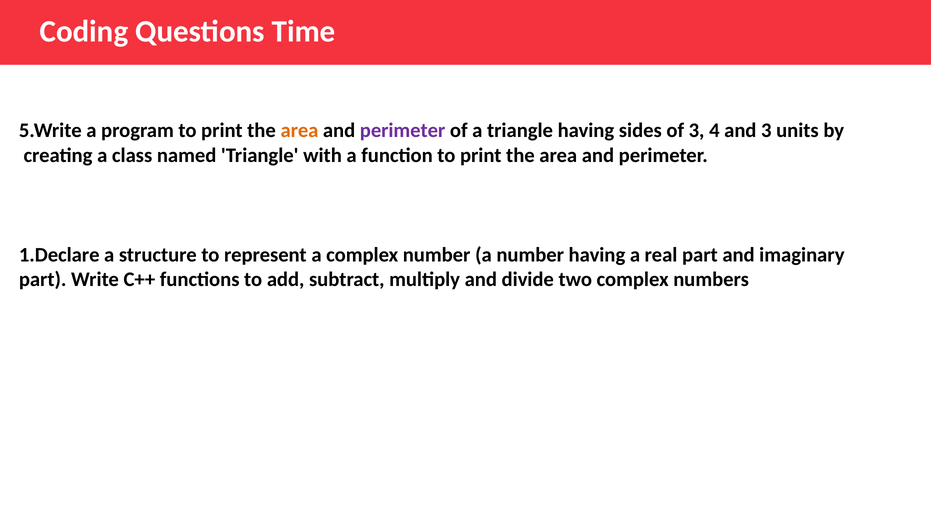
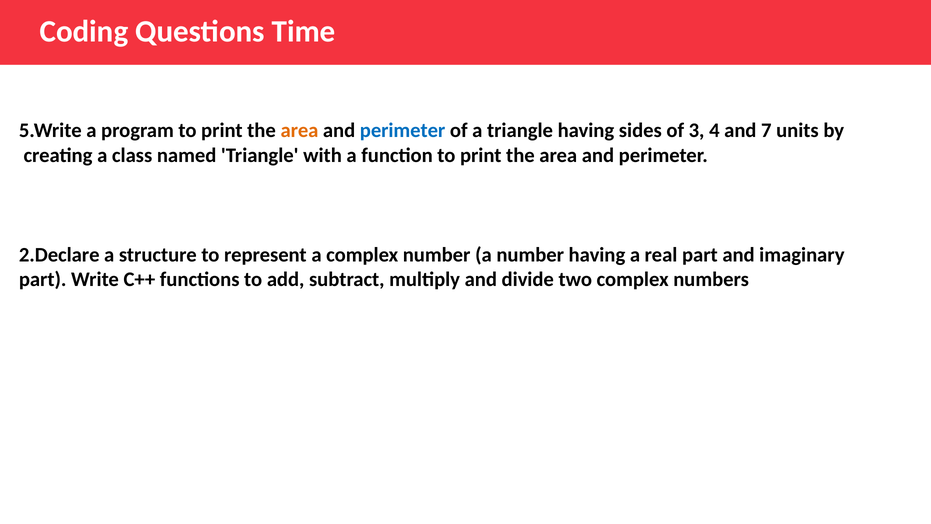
perimeter at (403, 131) colour: purple -> blue
and 3: 3 -> 7
1.Declare: 1.Declare -> 2.Declare
